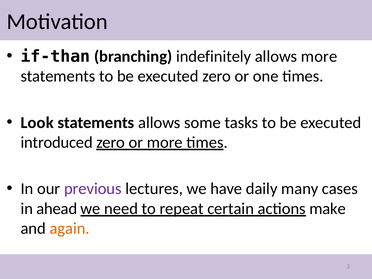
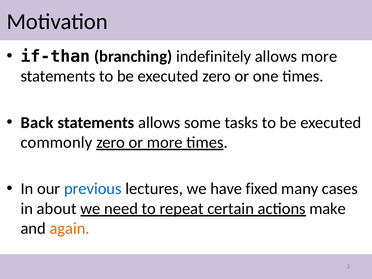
Look: Look -> Back
introduced: introduced -> commonly
previous colour: purple -> blue
daily: daily -> fixed
ahead: ahead -> about
